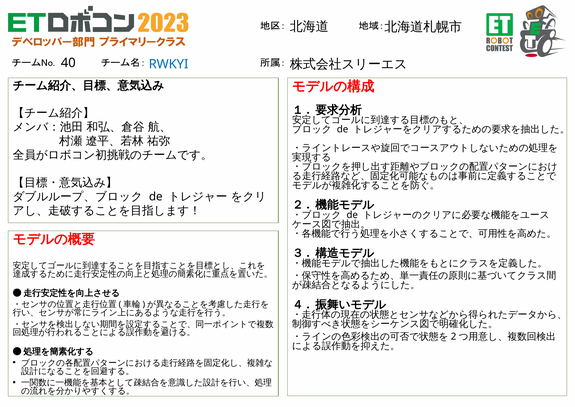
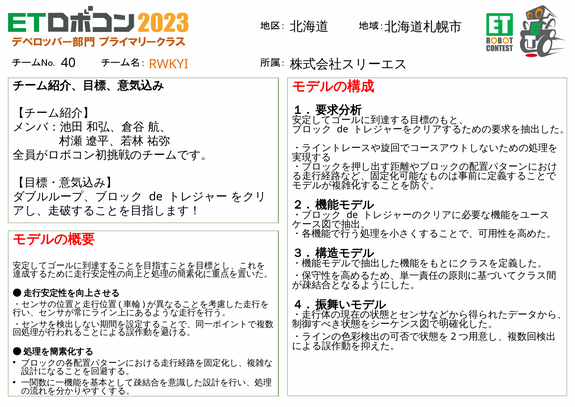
RWKYI colour: blue -> orange
